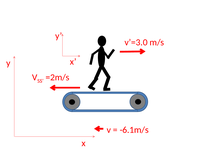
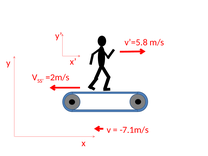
v’=3.0: v’=3.0 -> v’=5.8
-6.1m/s: -6.1m/s -> -7.1m/s
